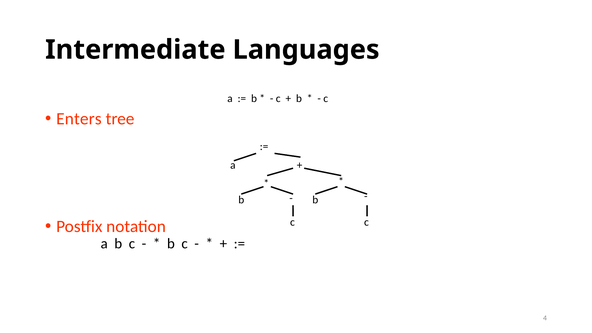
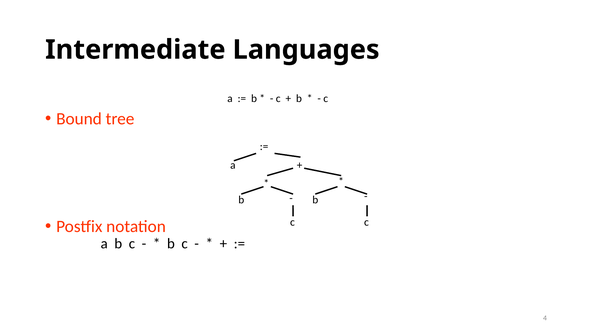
Enters: Enters -> Bound
